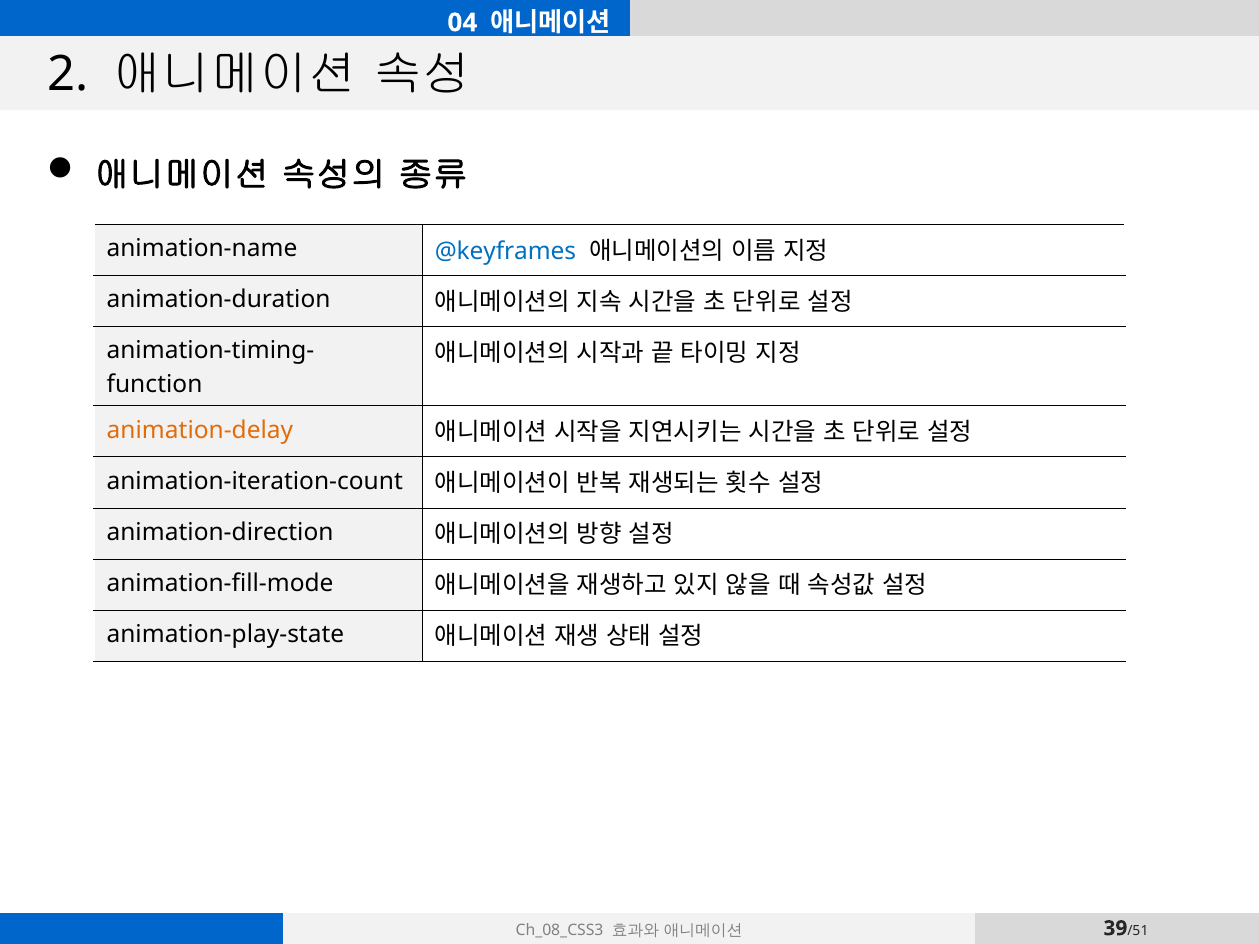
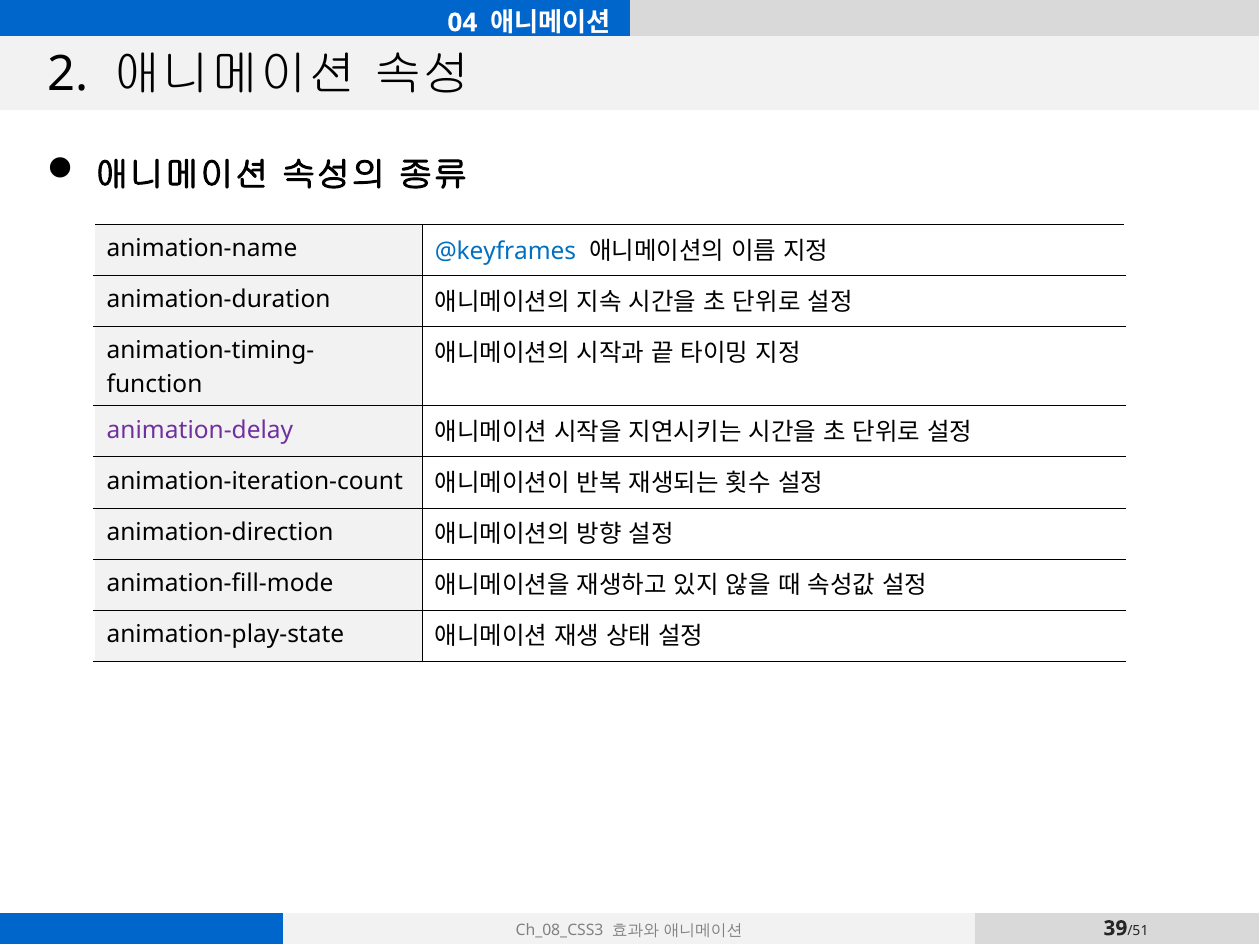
animation-delay colour: orange -> purple
